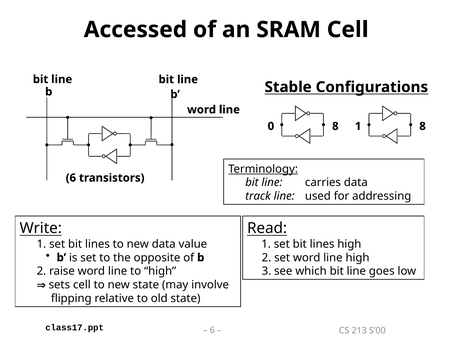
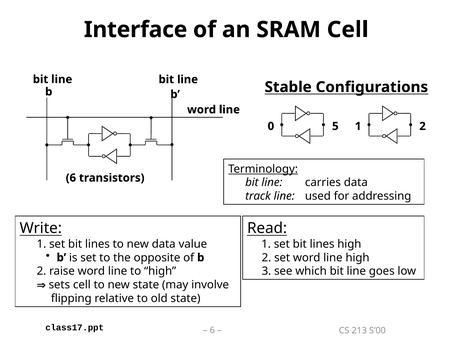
Accessed: Accessed -> Interface
0 8: 8 -> 5
1 8: 8 -> 2
